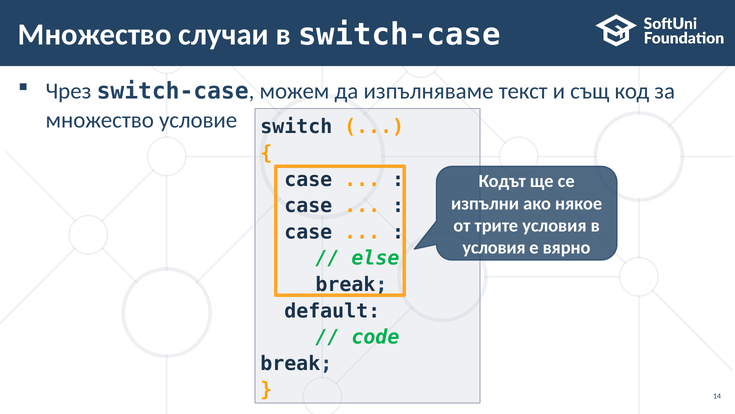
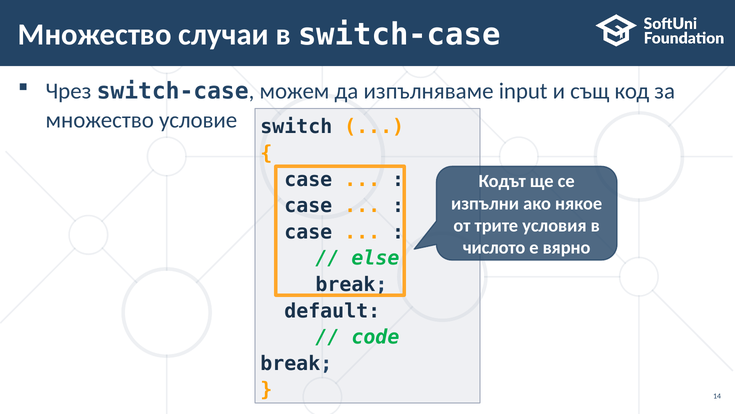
текст: текст -> input
условия at (494, 247): условия -> числото
